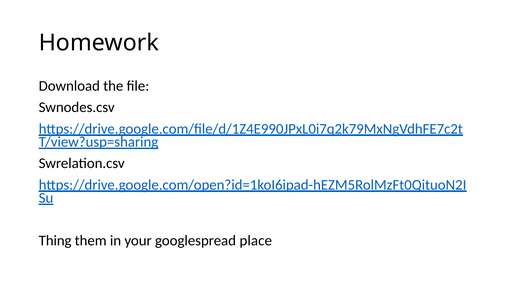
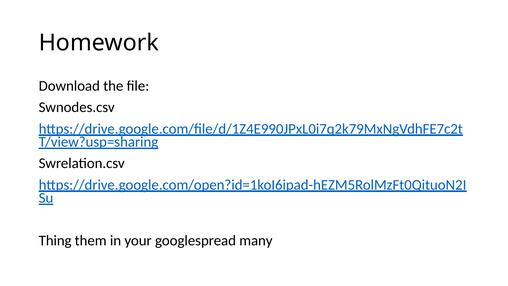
place: place -> many
